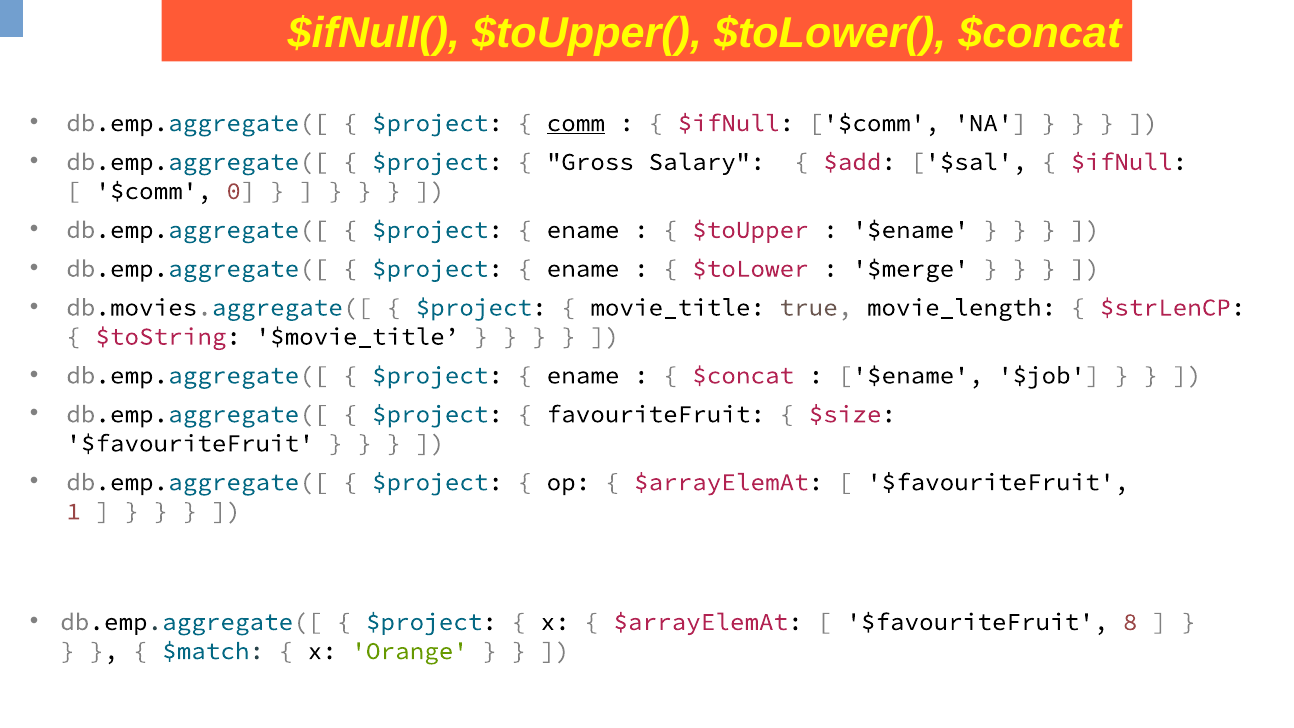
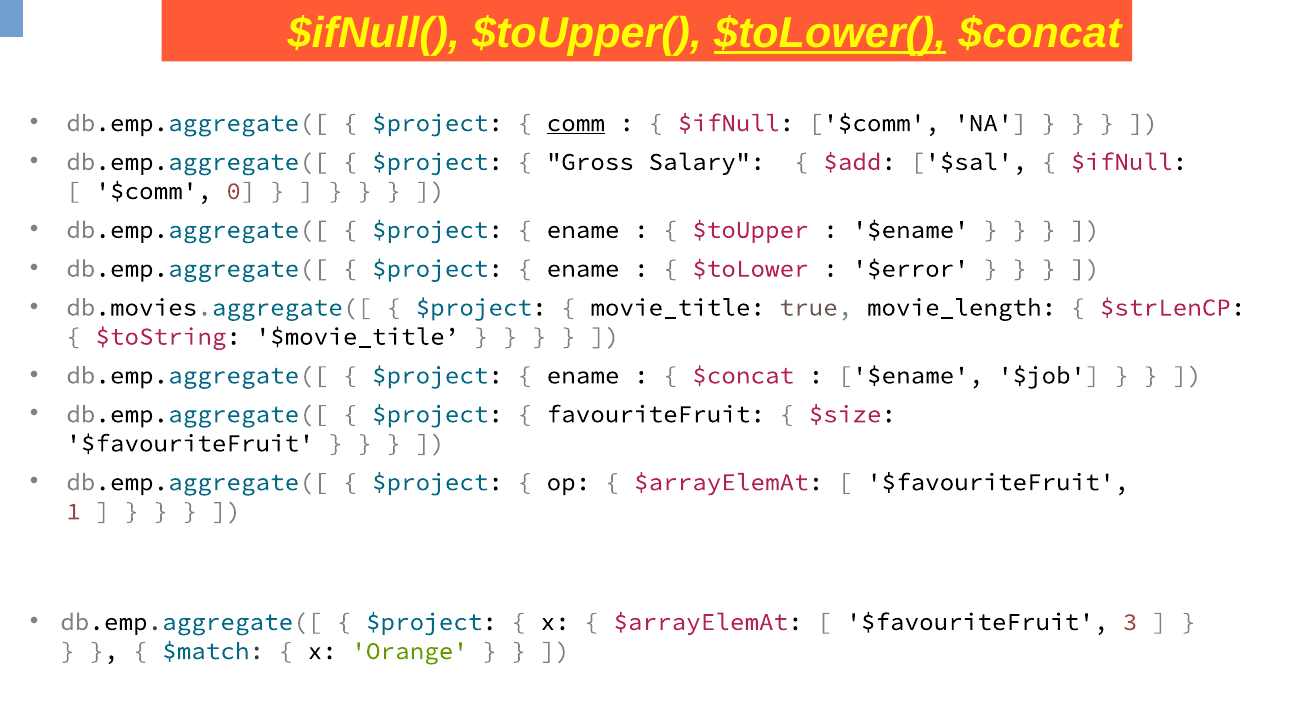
$toLower( underline: none -> present
$merge: $merge -> $error
8: 8 -> 3
